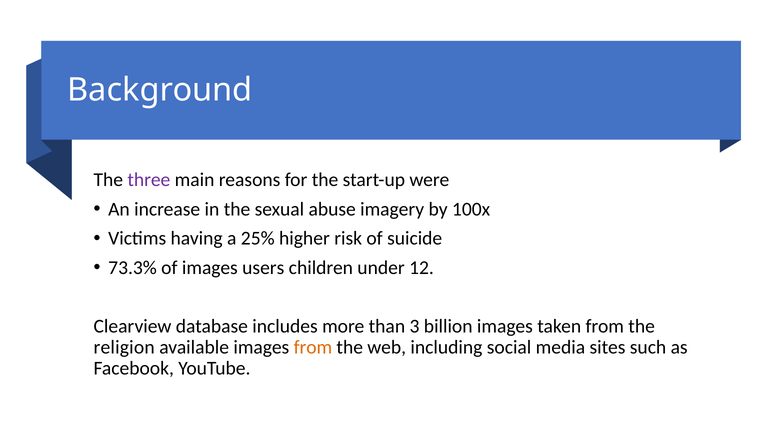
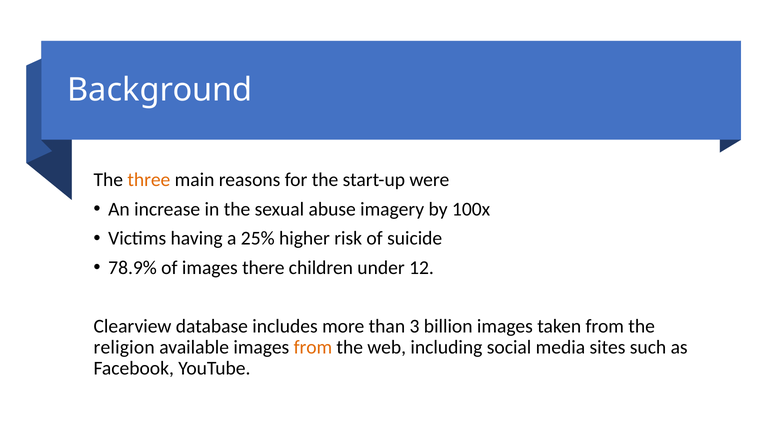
three colour: purple -> orange
73.3%: 73.3% -> 78.9%
users: users -> there
